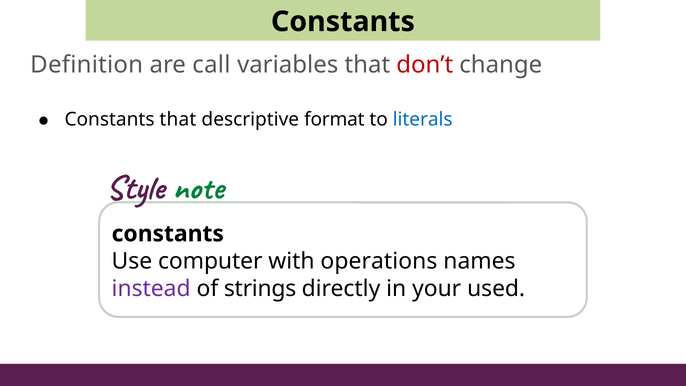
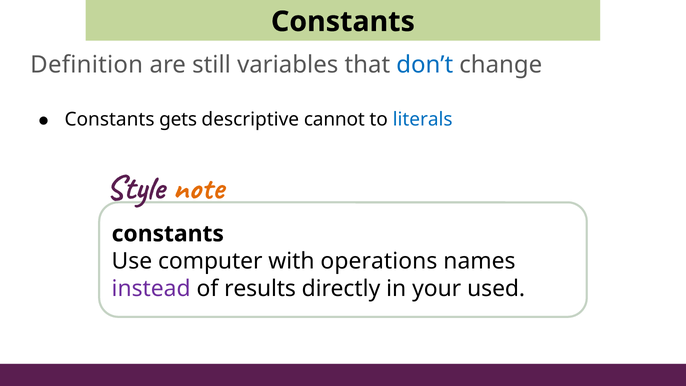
call: call -> still
don’t colour: red -> blue
Constants that: that -> gets
format: format -> cannot
note colour: green -> orange
strings: strings -> results
